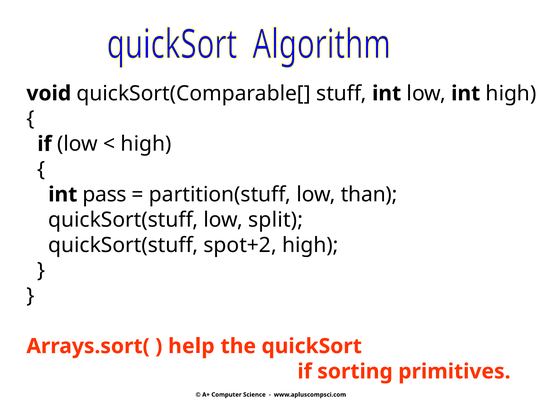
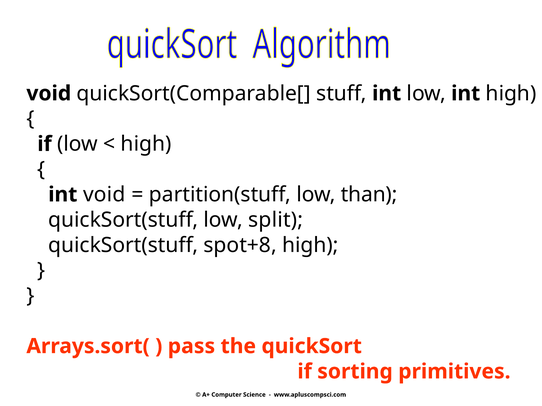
int pass: pass -> void
spot+2: spot+2 -> spot+8
help: help -> pass
